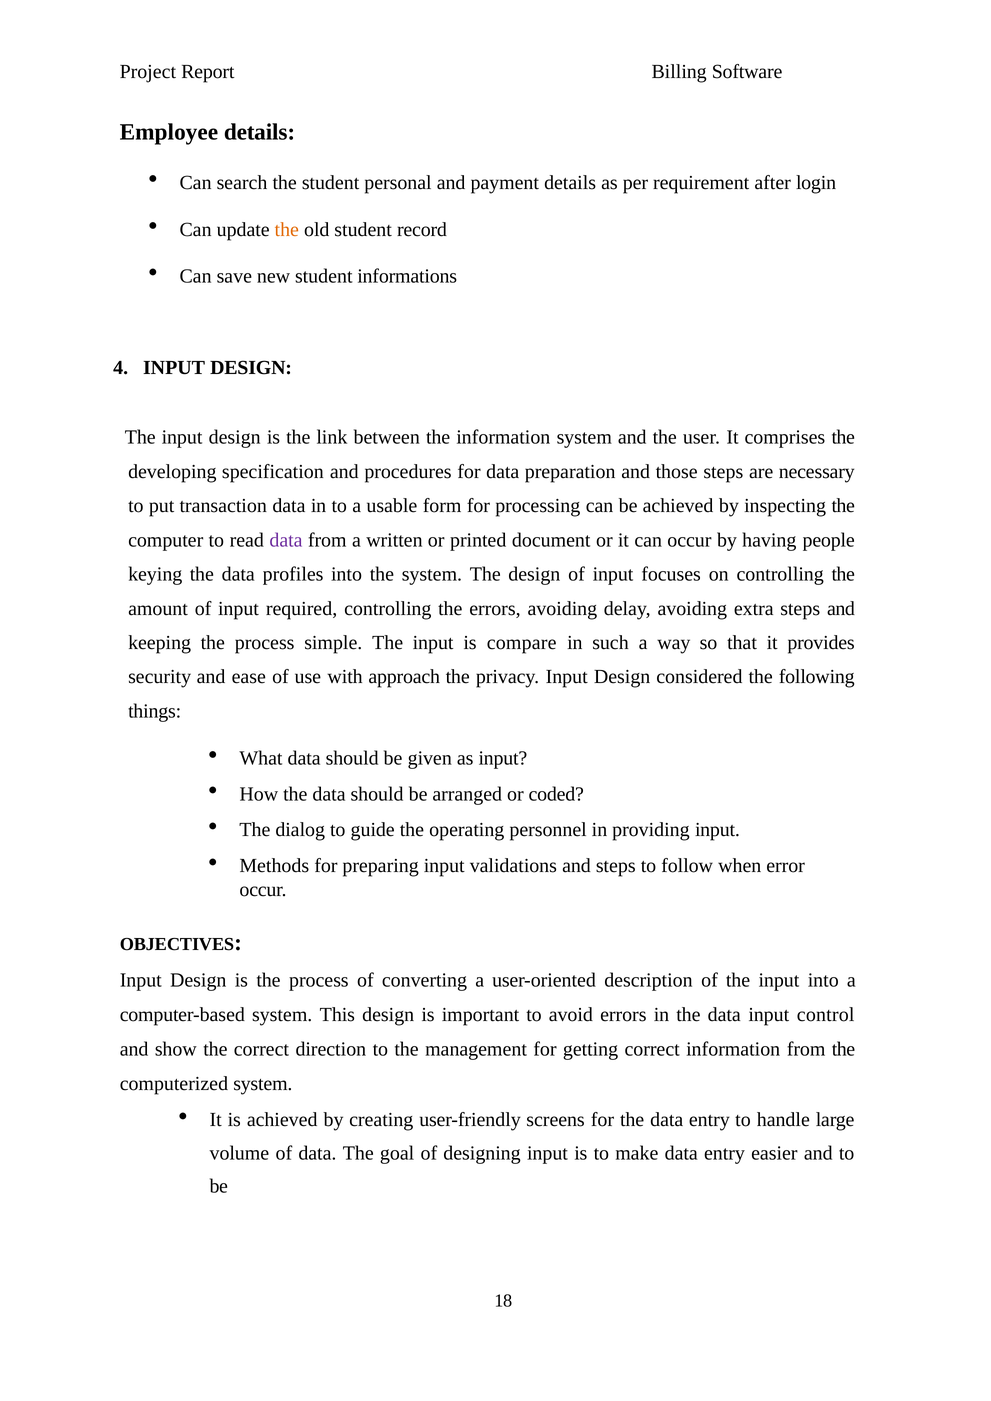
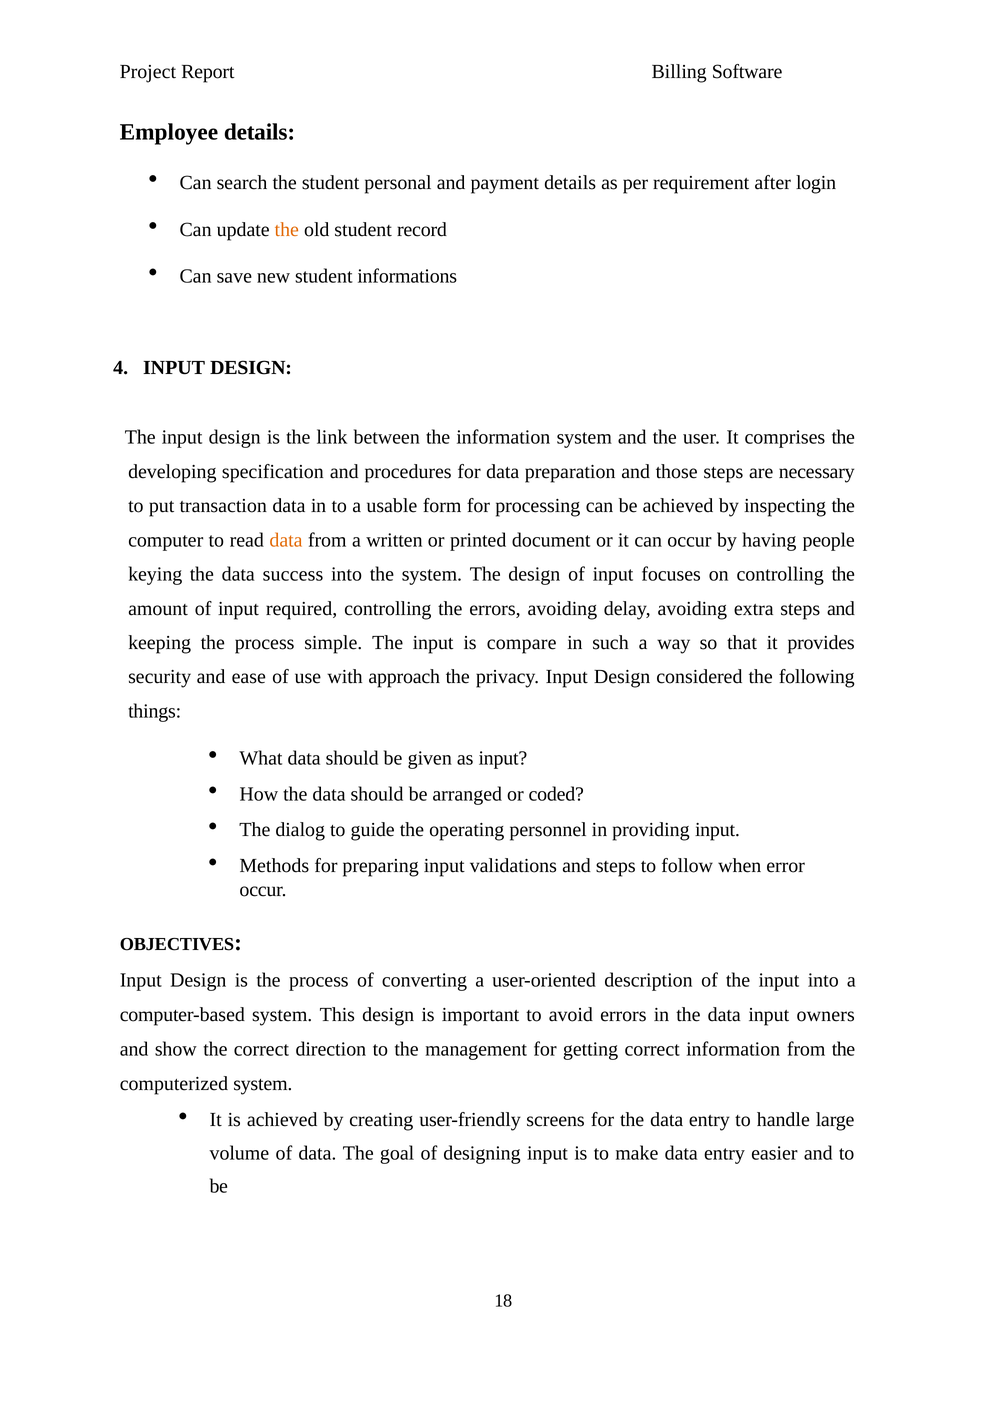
data at (286, 540) colour: purple -> orange
profiles: profiles -> success
control: control -> owners
